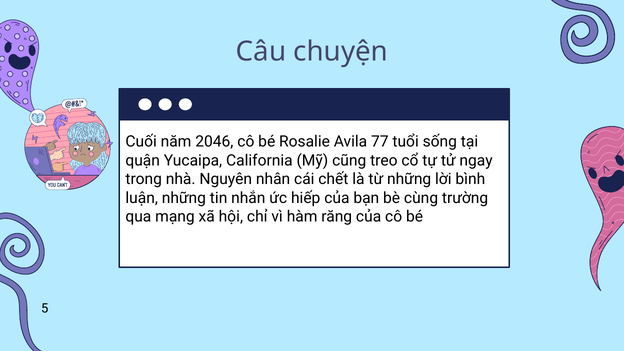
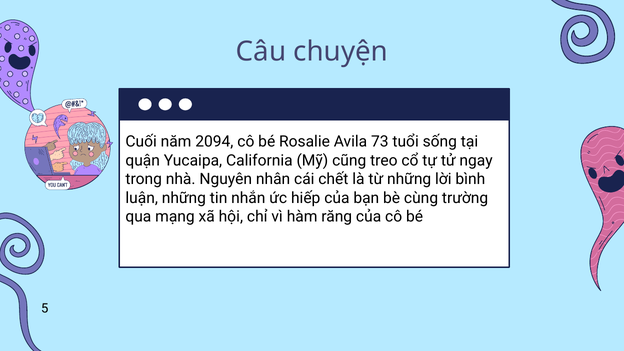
2046: 2046 -> 2094
77: 77 -> 73
